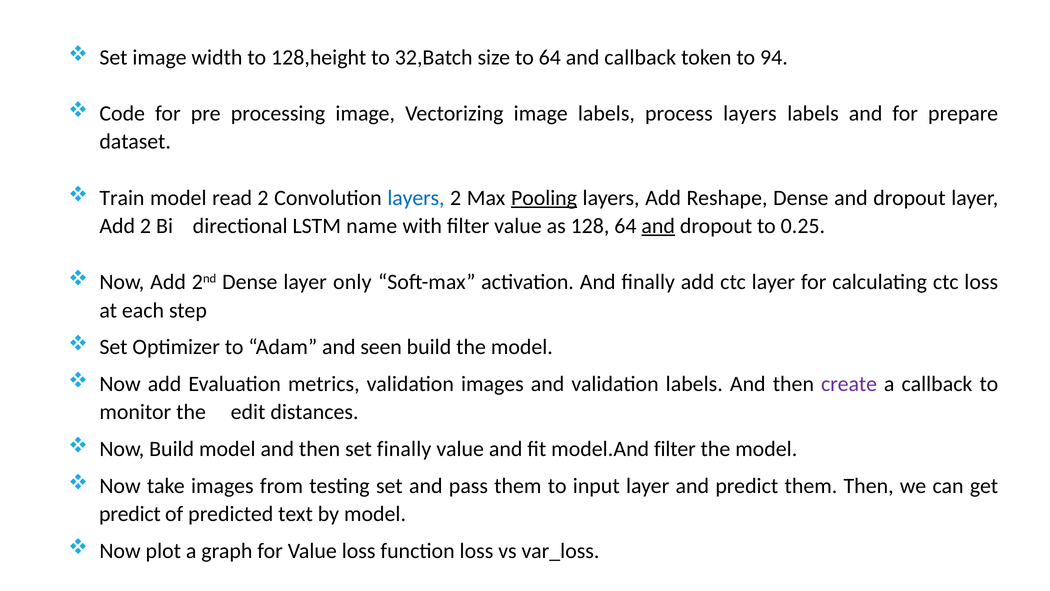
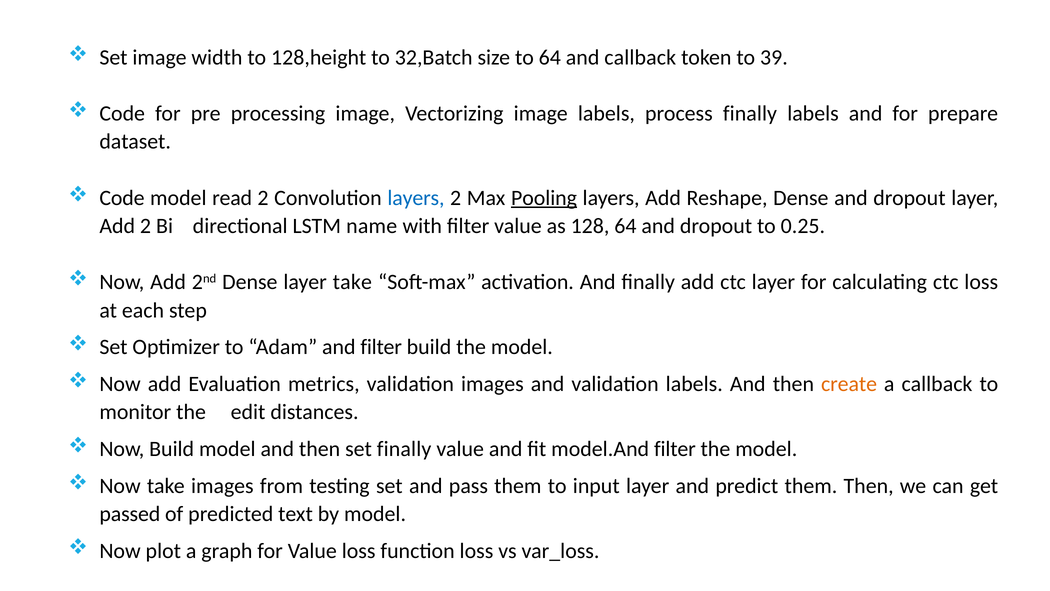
94: 94 -> 39
process layers: layers -> finally
Train at (122, 198): Train -> Code
and at (658, 226) underline: present -> none
layer only: only -> take
and seen: seen -> filter
create colour: purple -> orange
predict at (130, 514): predict -> passed
